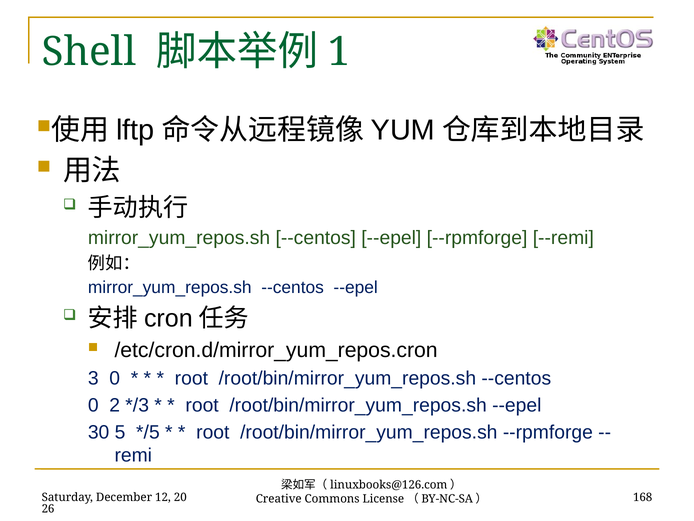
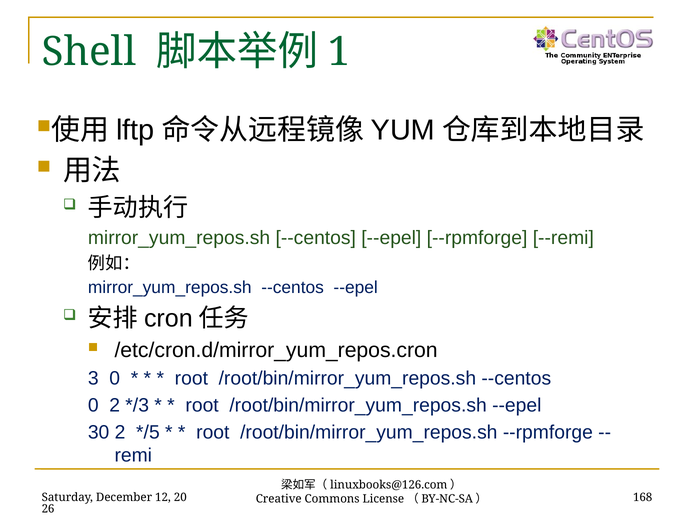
30 5: 5 -> 2
